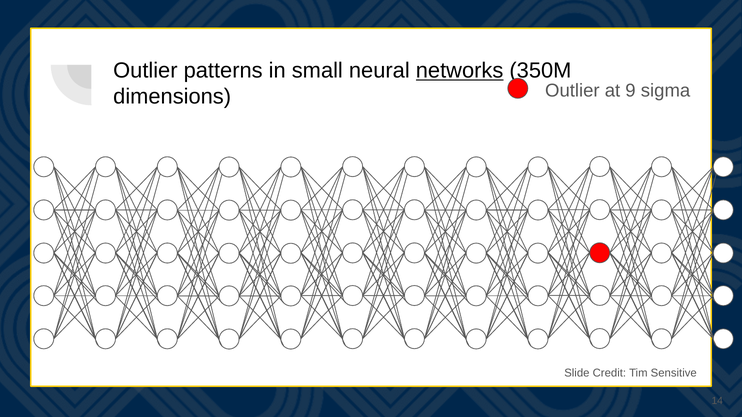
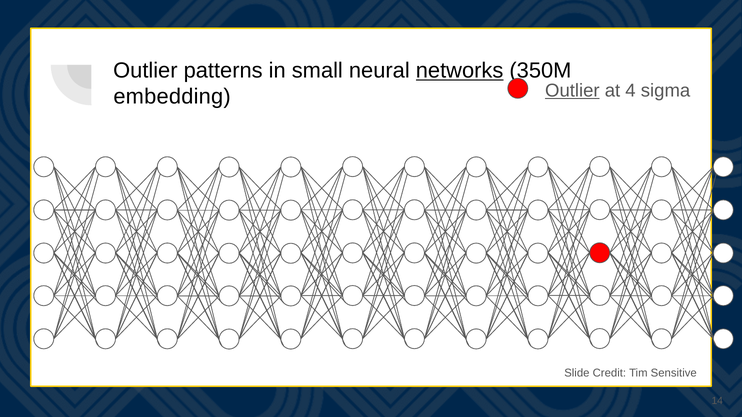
Outlier at (572, 91) underline: none -> present
9: 9 -> 4
dimensions: dimensions -> embedding
